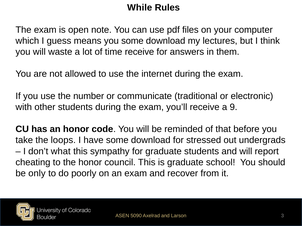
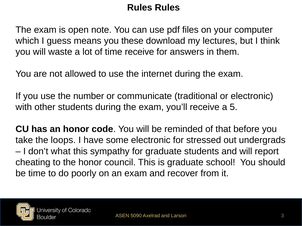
While at (140, 8): While -> Rules
you some: some -> these
9: 9 -> 5
have some download: download -> electronic
be only: only -> time
